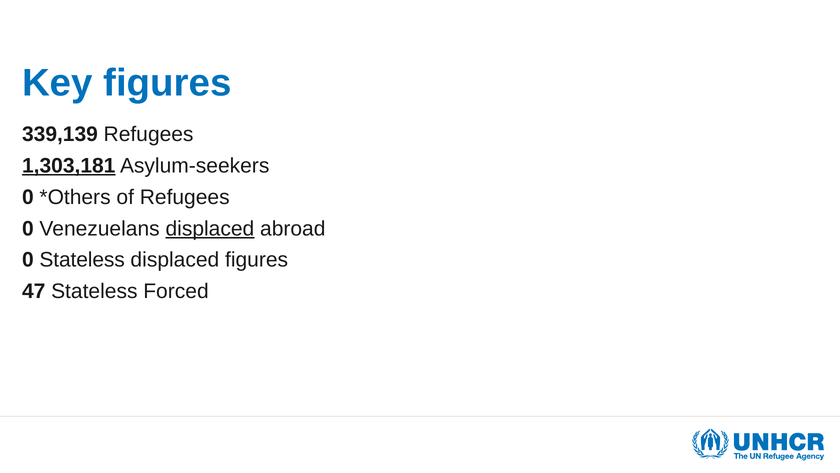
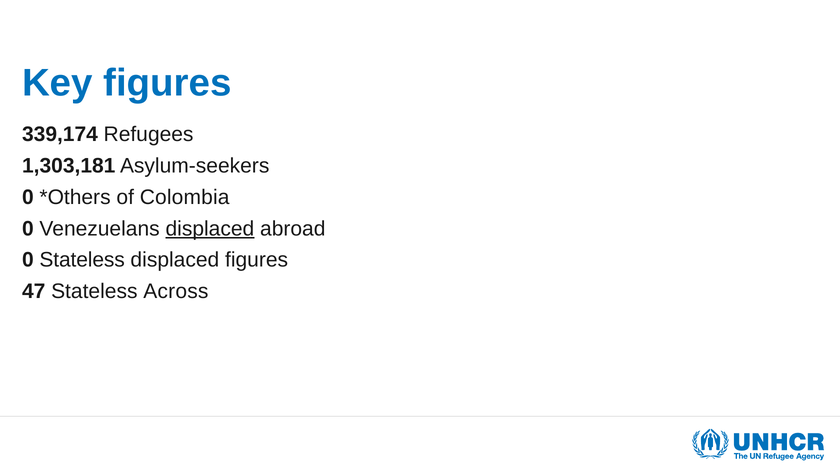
339,139: 339,139 -> 339,174
1,303,181 underline: present -> none
of Refugees: Refugees -> Colombia
Forced: Forced -> Across
